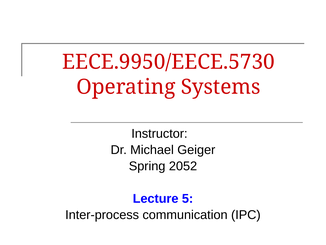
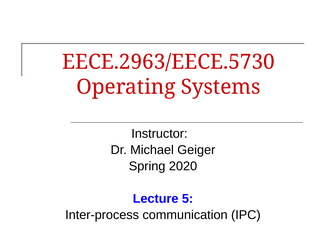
EECE.9950/EECE.5730: EECE.9950/EECE.5730 -> EECE.2963/EECE.5730
2052: 2052 -> 2020
